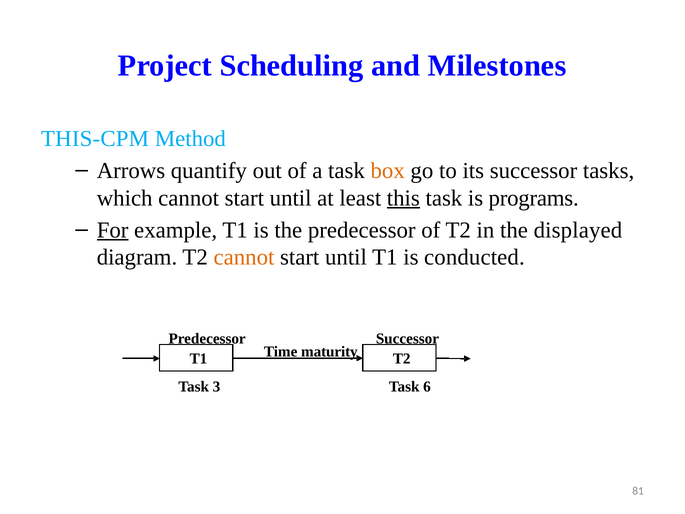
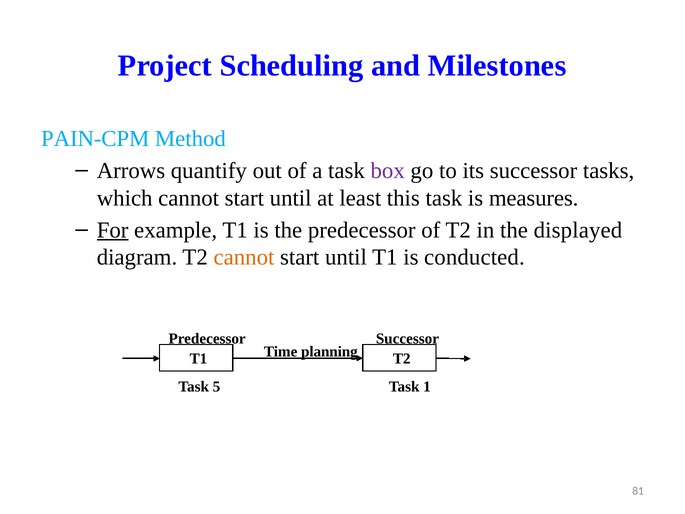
THIS-CPM: THIS-CPM -> PAIN-CPM
box colour: orange -> purple
this underline: present -> none
programs: programs -> measures
maturity: maturity -> planning
3: 3 -> 5
6: 6 -> 1
